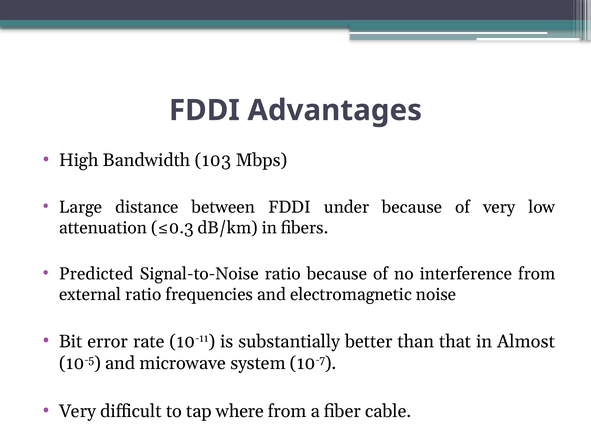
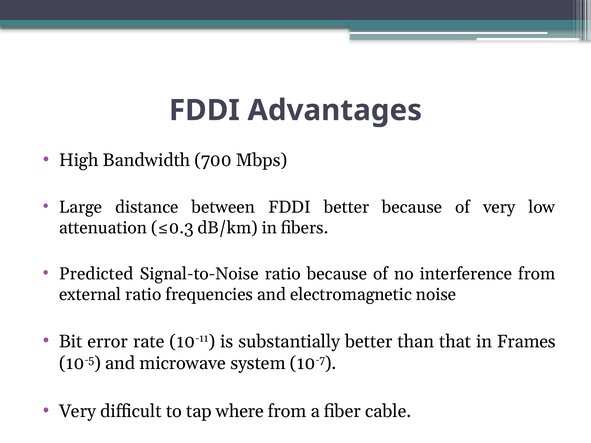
103: 103 -> 700
FDDI under: under -> better
Almost: Almost -> Frames
